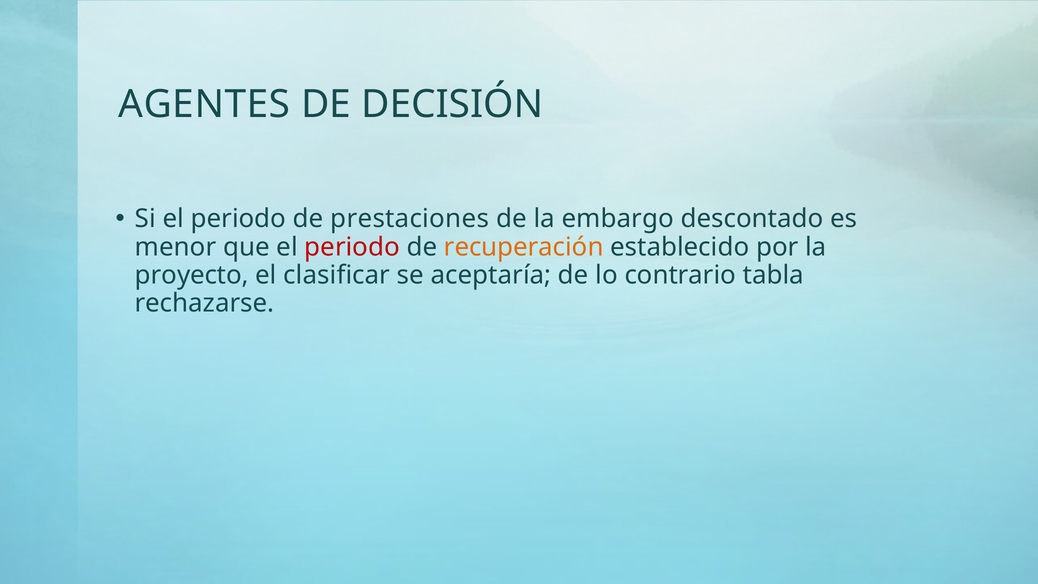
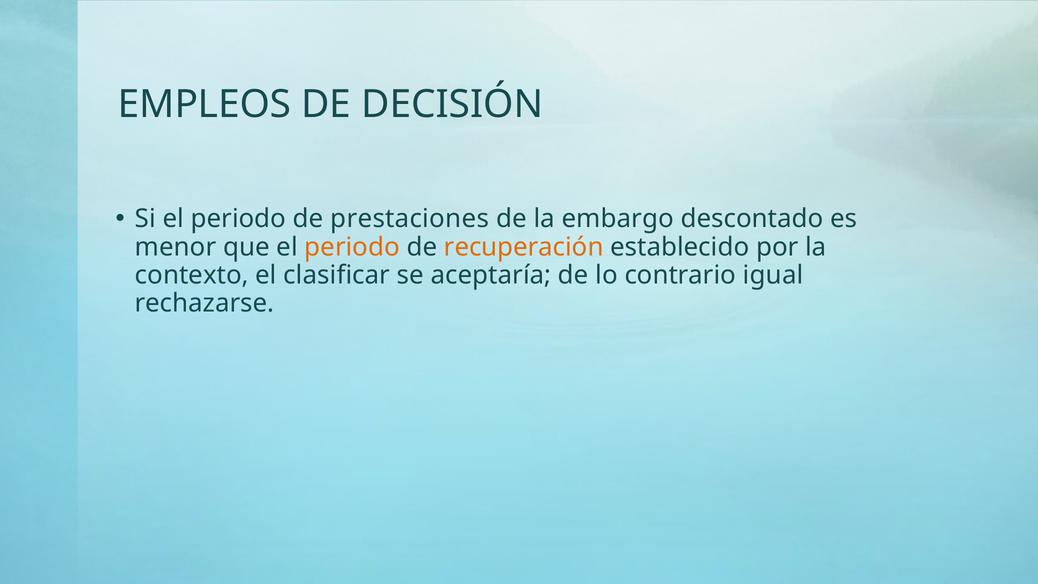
AGENTES: AGENTES -> EMPLEOS
periodo at (352, 247) colour: red -> orange
proyecto: proyecto -> contexto
tabla: tabla -> igual
